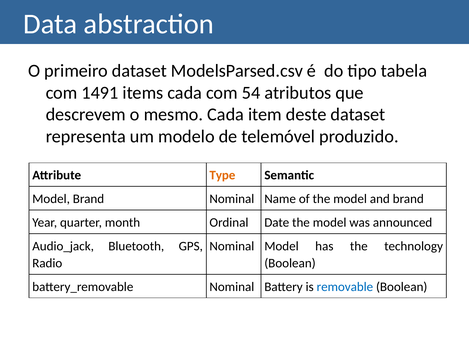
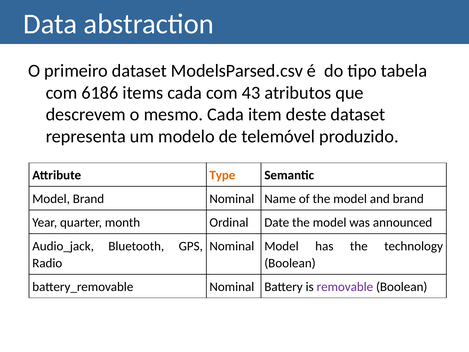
1491: 1491 -> 6186
54: 54 -> 43
removable colour: blue -> purple
